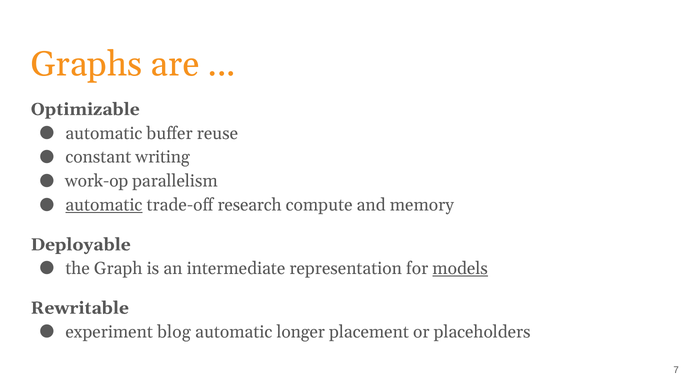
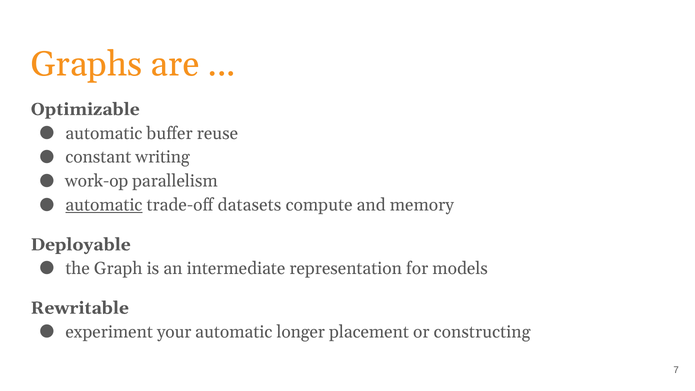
research: research -> datasets
models underline: present -> none
blog: blog -> your
placeholders: placeholders -> constructing
